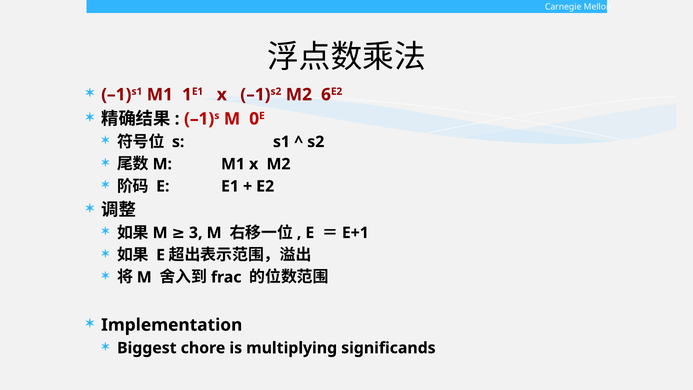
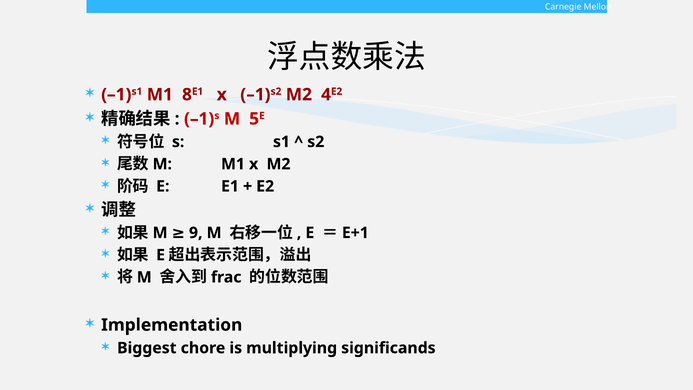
1: 1 -> 8
6: 6 -> 4
0: 0 -> 5
3: 3 -> 9
